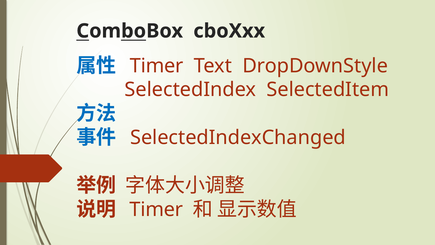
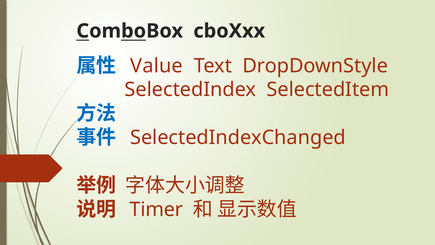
Timer at (157, 66): Timer -> Value
